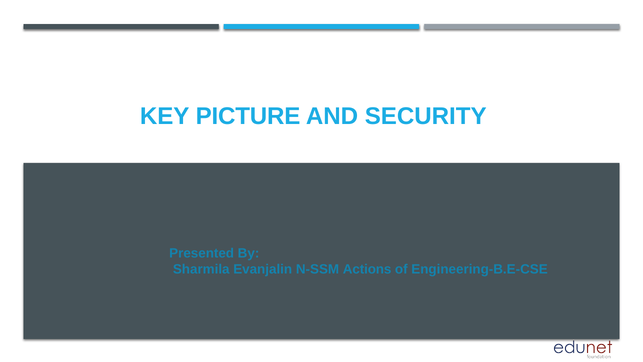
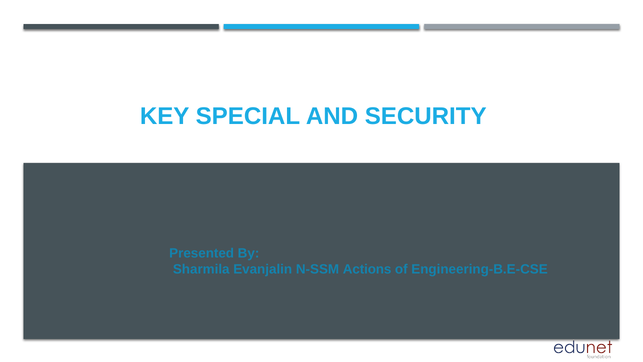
PICTURE: PICTURE -> SPECIAL
